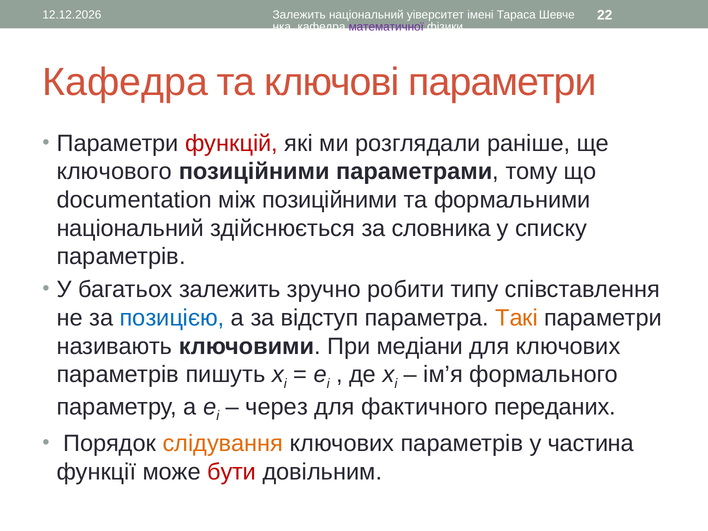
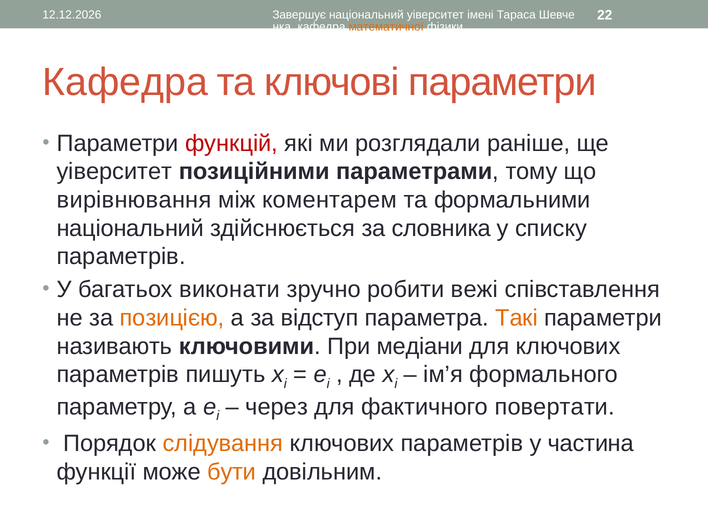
Залежить at (299, 15): Залежить -> Завершує
математичної colour: purple -> orange
ключового at (114, 172): ключового -> уіверситет
documentation: documentation -> вирівнювання
між позиційними: позиційними -> коментарем
багатьох залежить: залежить -> виконати
типу: типу -> вежі
позицією colour: blue -> orange
переданих: переданих -> повертати
бути colour: red -> orange
